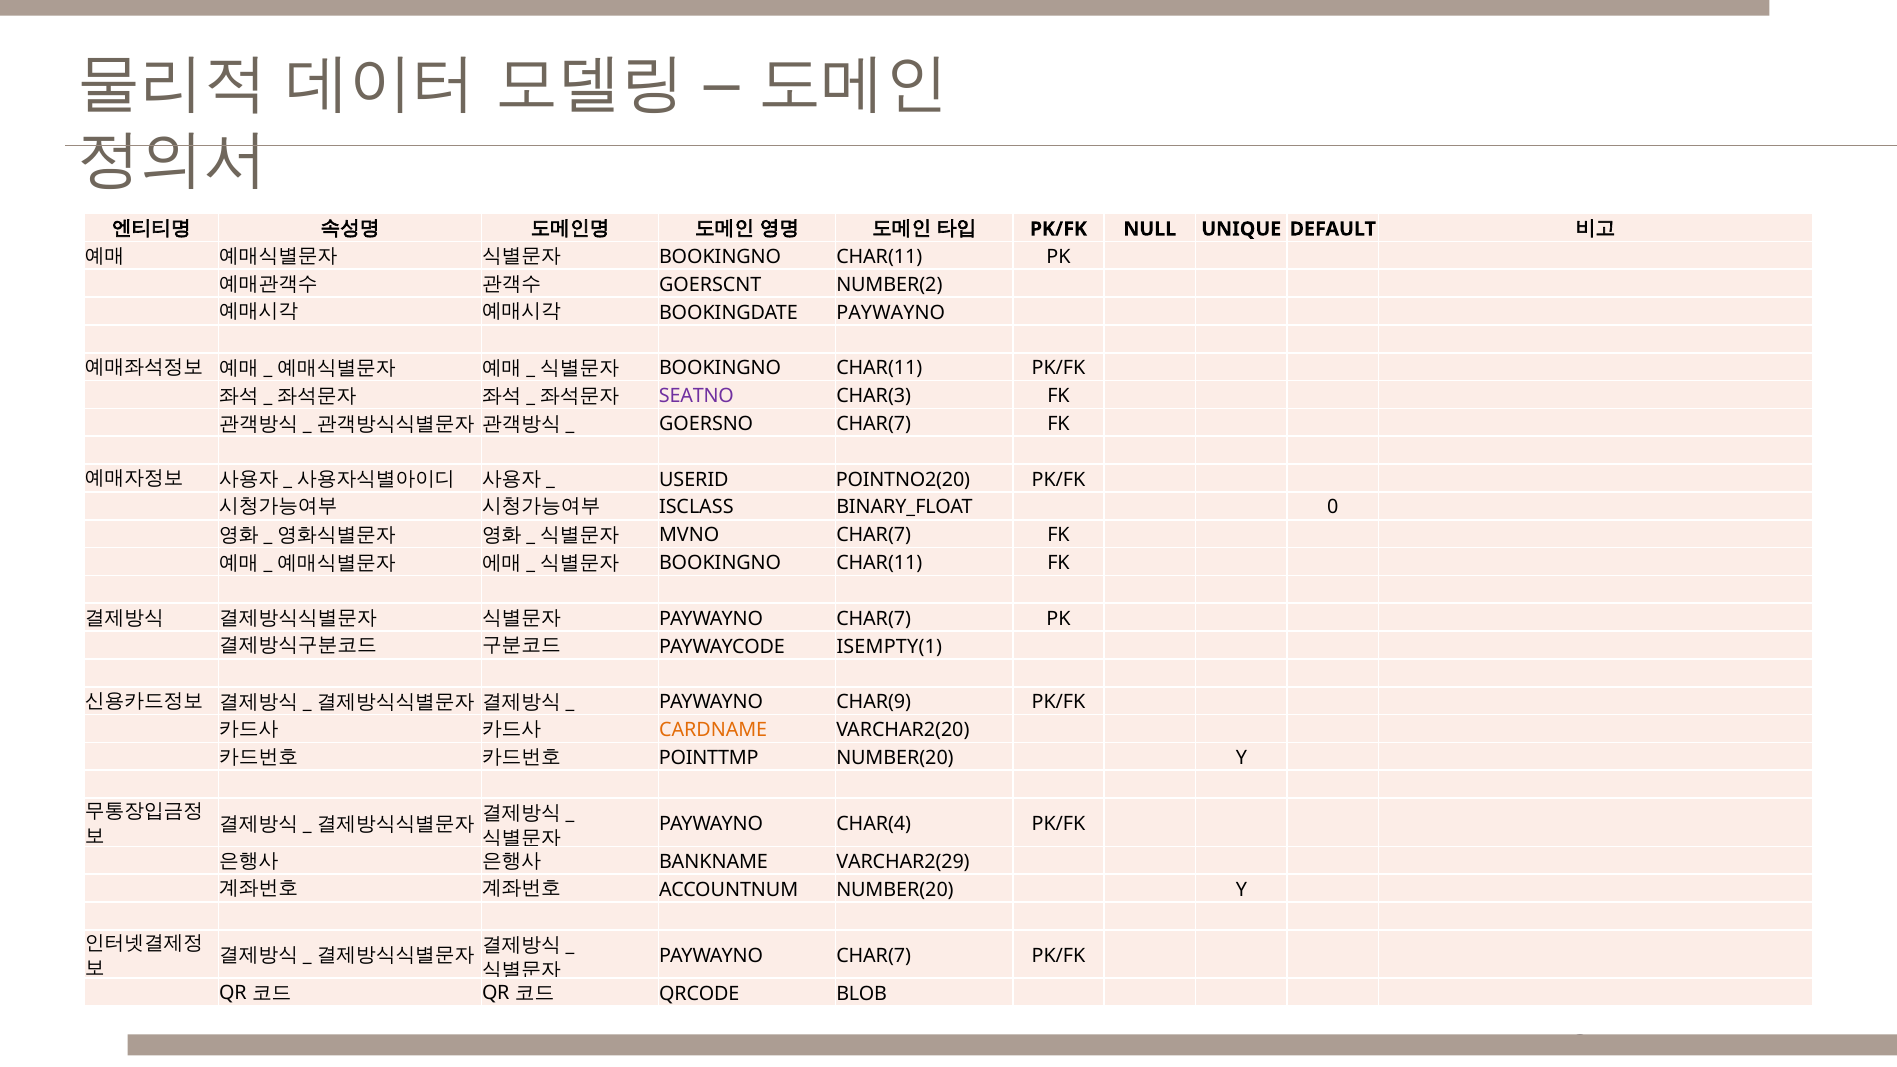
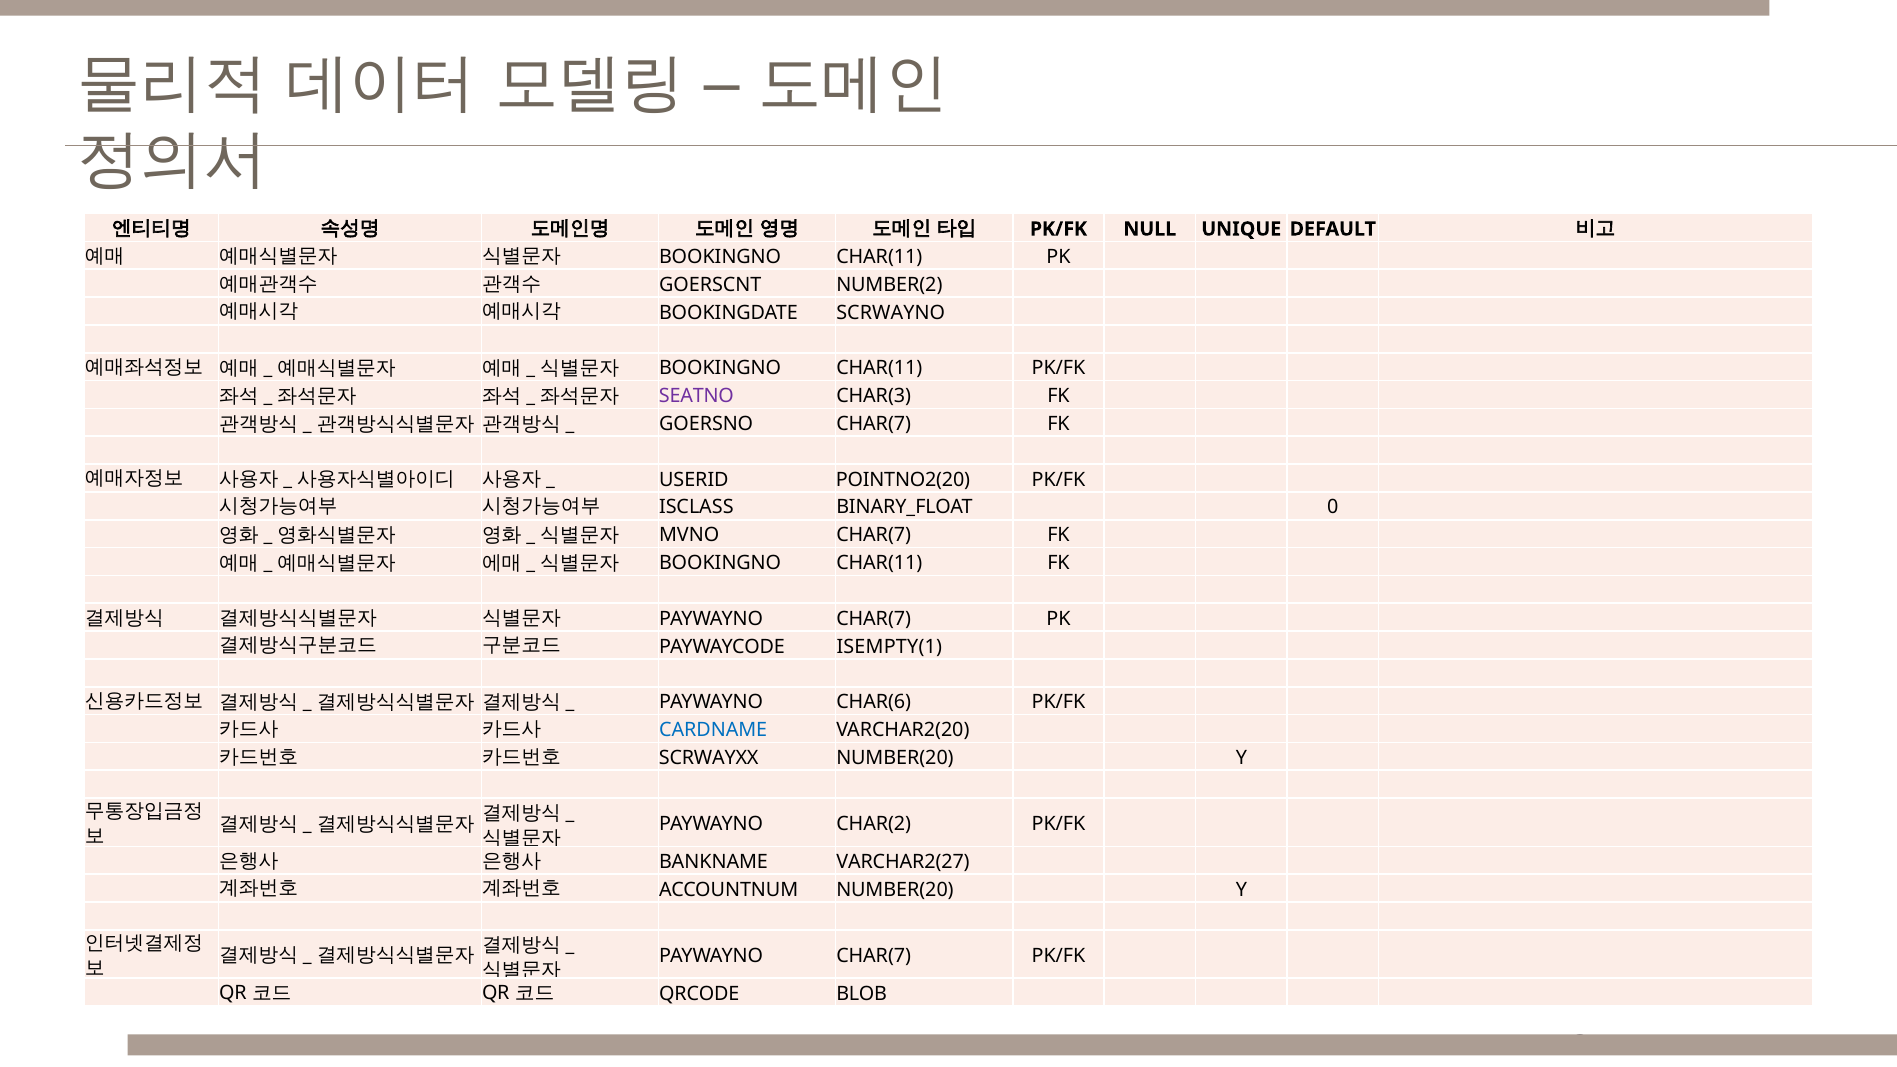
BOOKINGDATE PAYWAYNO: PAYWAYNO -> SCRWAYNO
CHAR(9: CHAR(9 -> CHAR(6
CARDNAME colour: orange -> blue
POINTTMP: POINTTMP -> SCRWAYXX
CHAR(4: CHAR(4 -> CHAR(2
VARCHAR2(29: VARCHAR2(29 -> VARCHAR2(27
